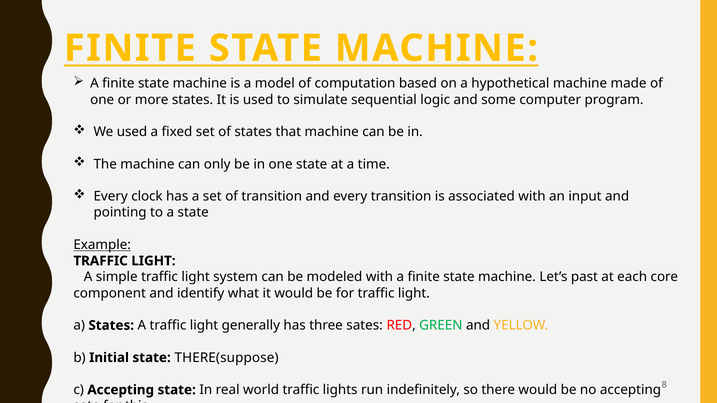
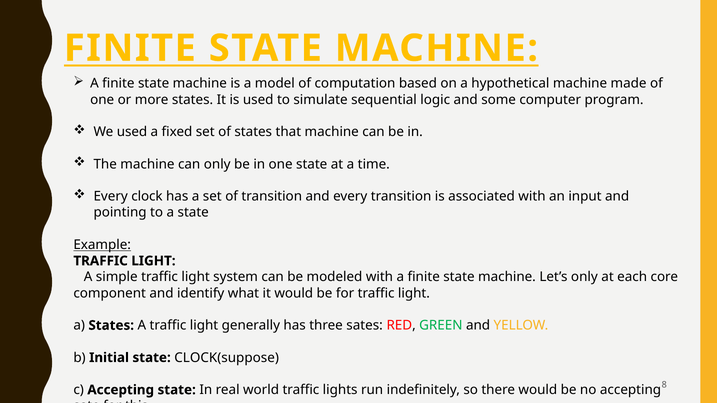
Let’s past: past -> only
THERE(suppose: THERE(suppose -> CLOCK(suppose
